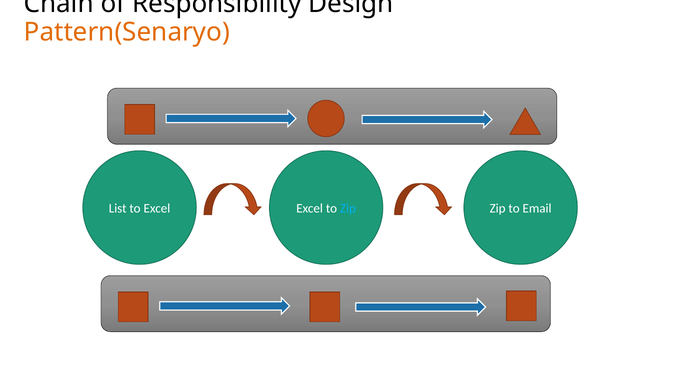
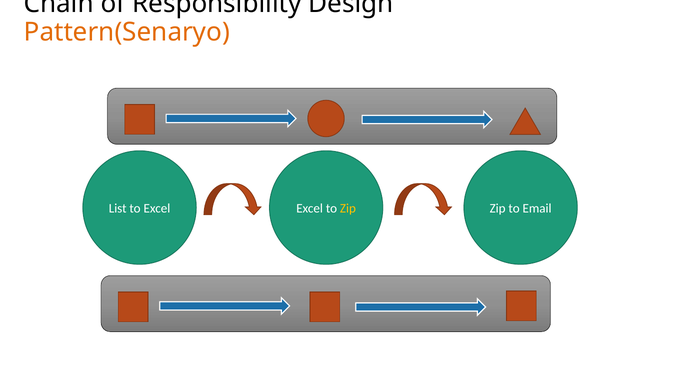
Zip at (348, 208) colour: light blue -> yellow
